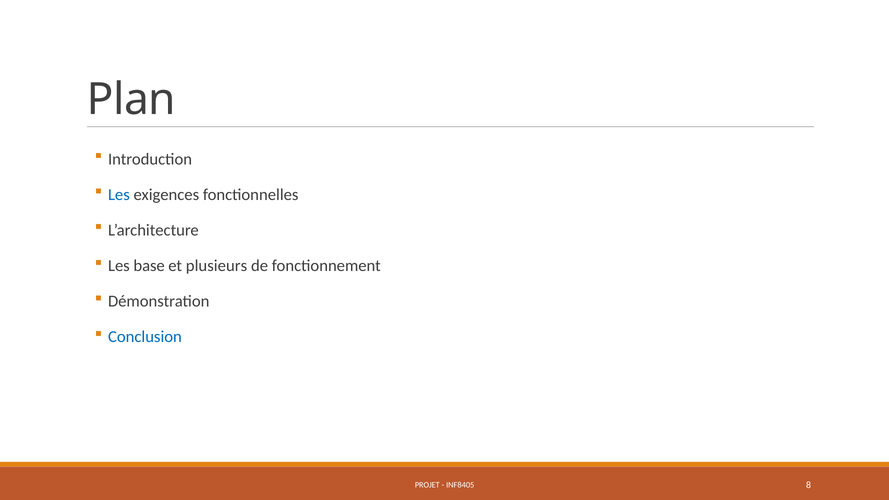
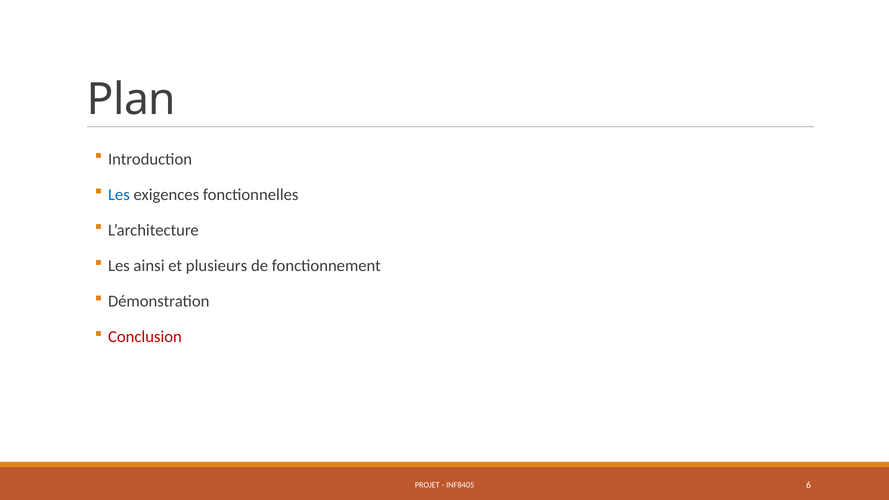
base: base -> ainsi
Conclusion colour: blue -> red
8: 8 -> 6
